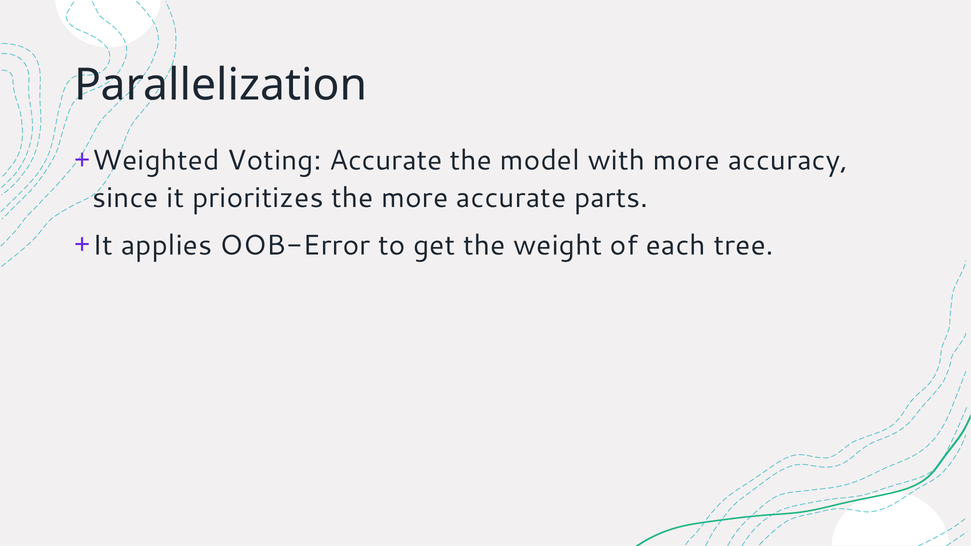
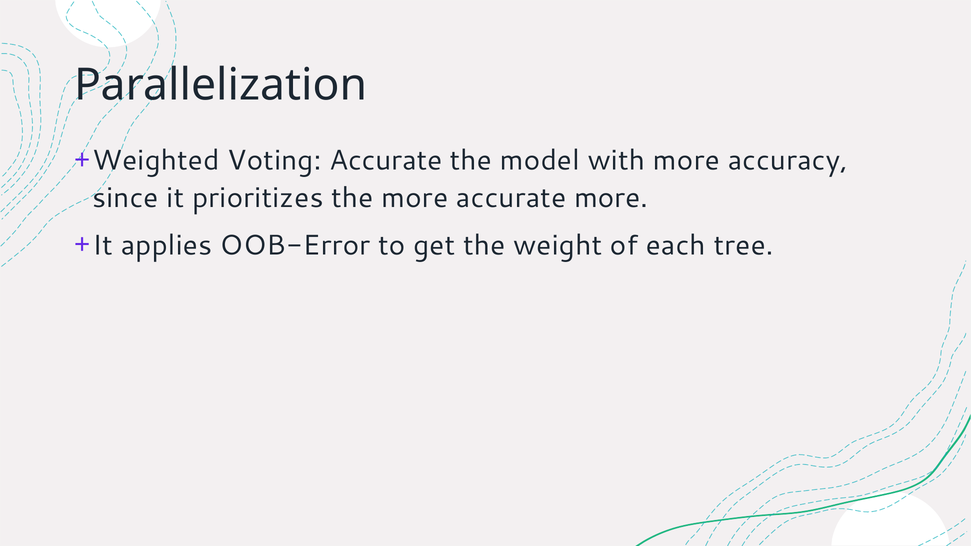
accurate parts: parts -> more
